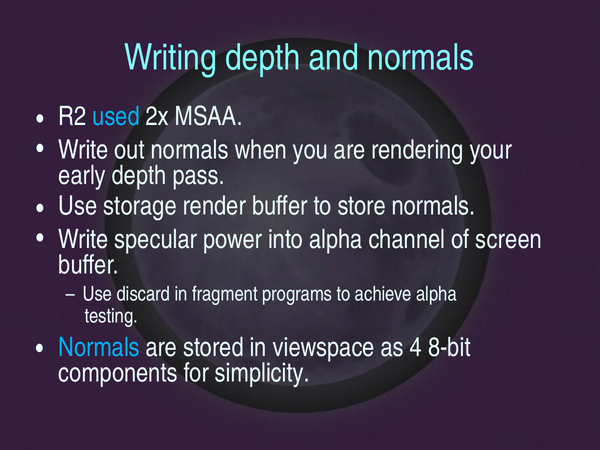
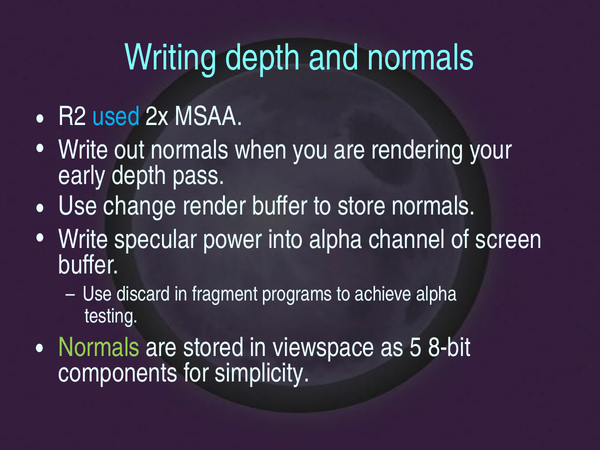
storage: storage -> change
Normals at (99, 347) colour: light blue -> light green
4: 4 -> 5
